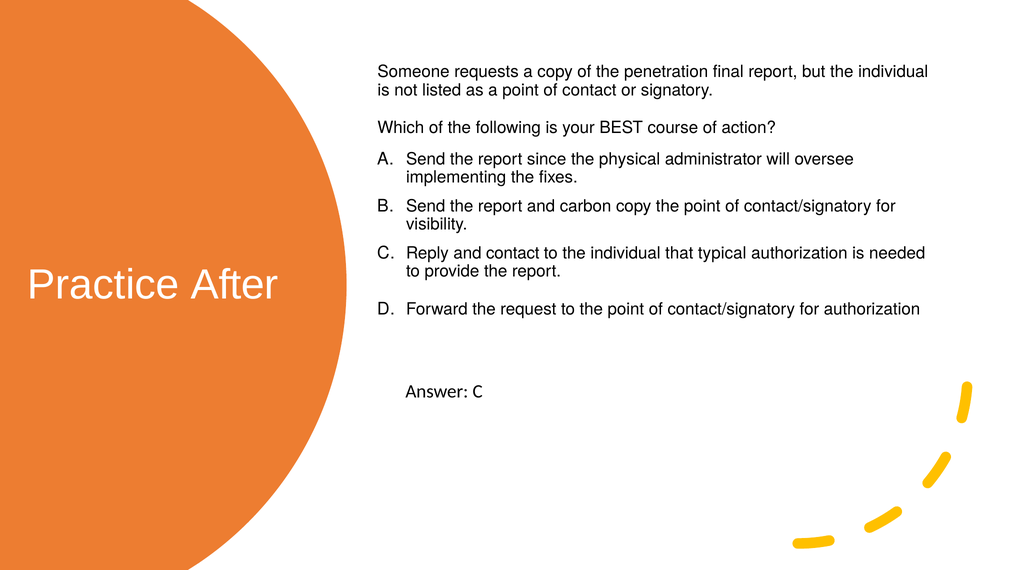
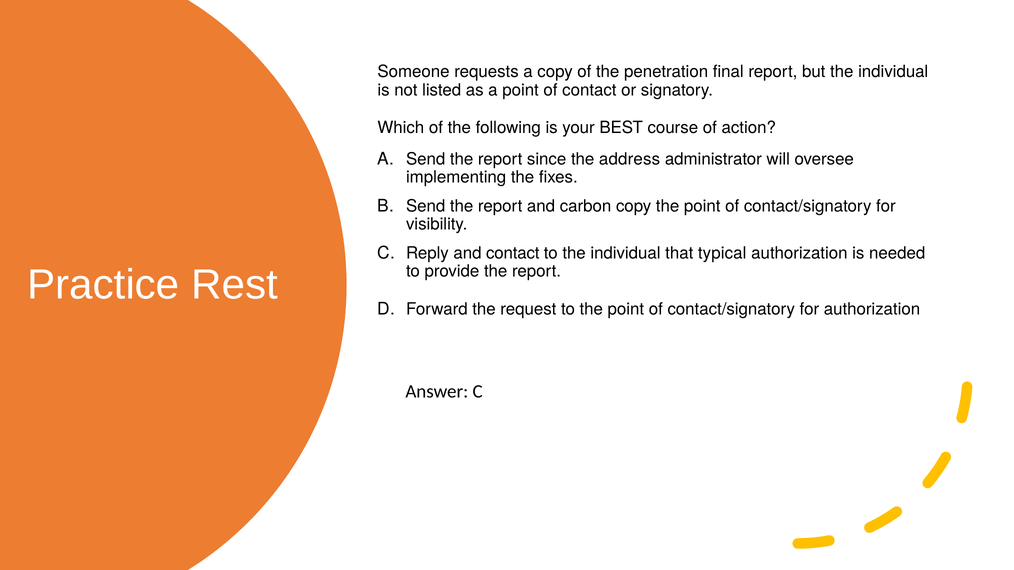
physical: physical -> address
After: After -> Rest
